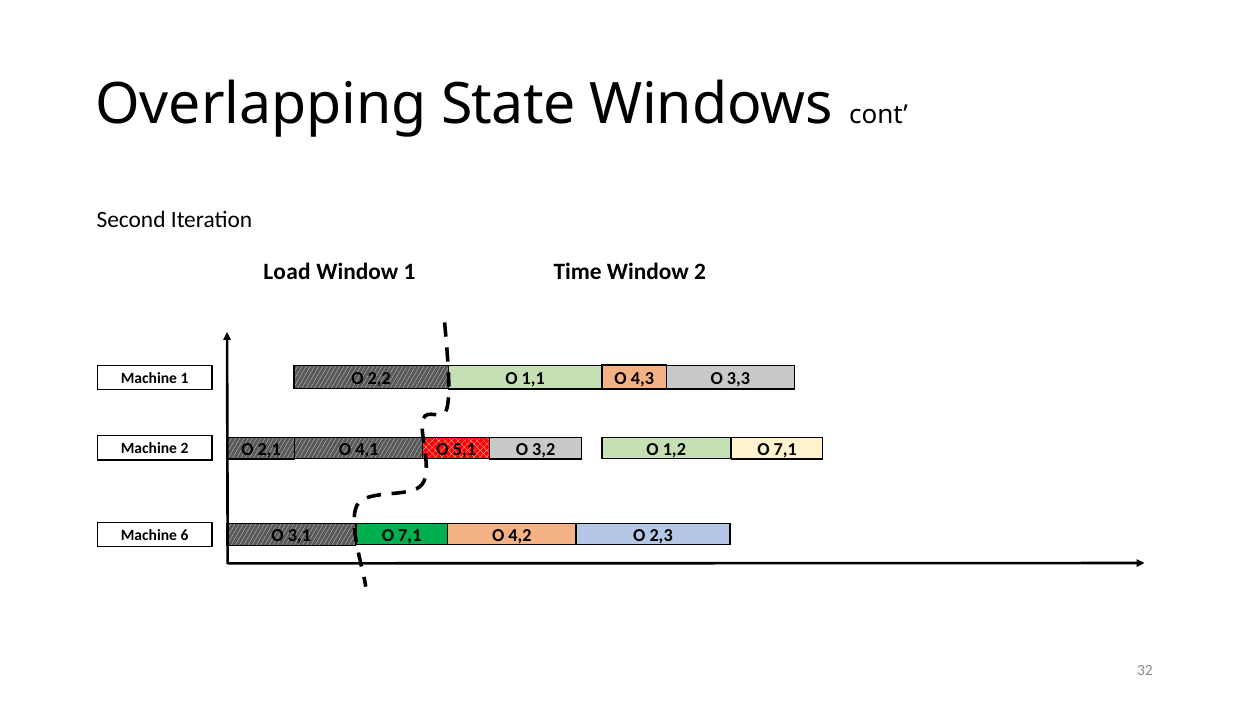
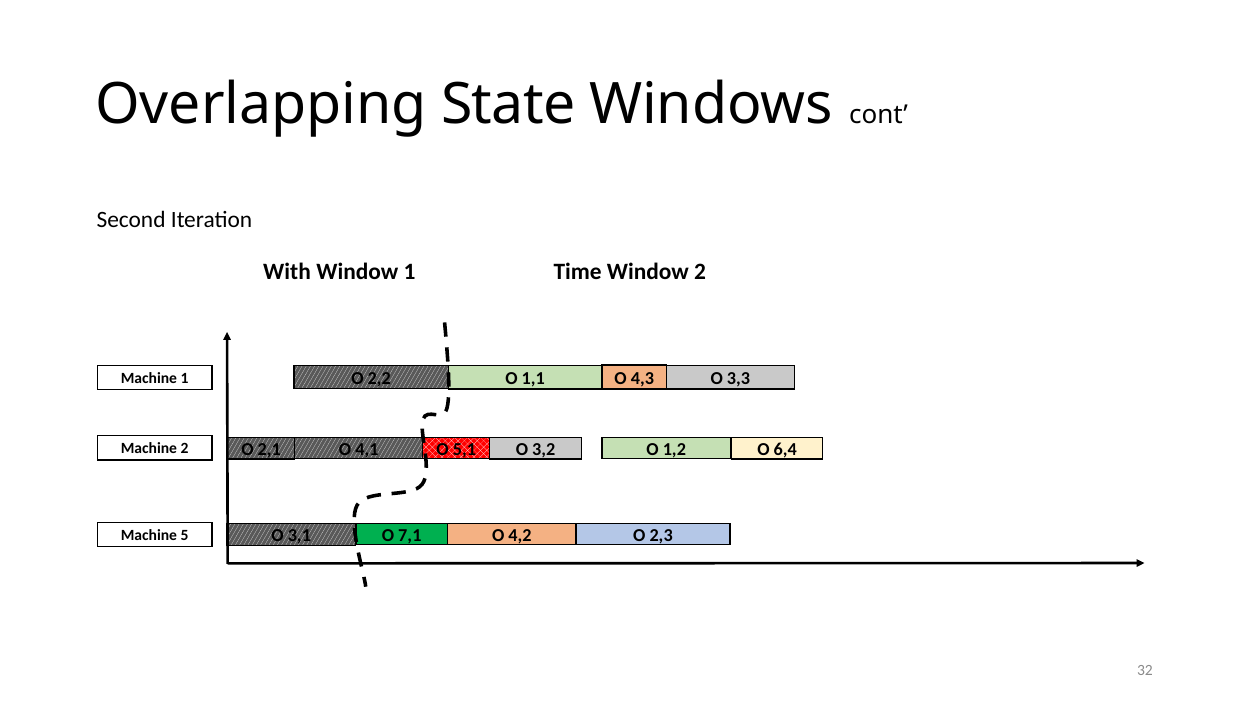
Load: Load -> With
5,1 O 7,1: 7,1 -> 6,4
6: 6 -> 5
